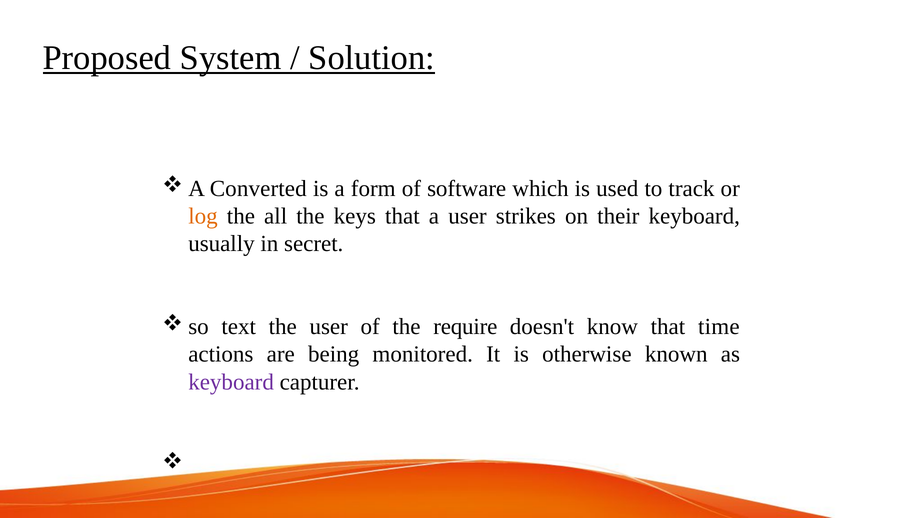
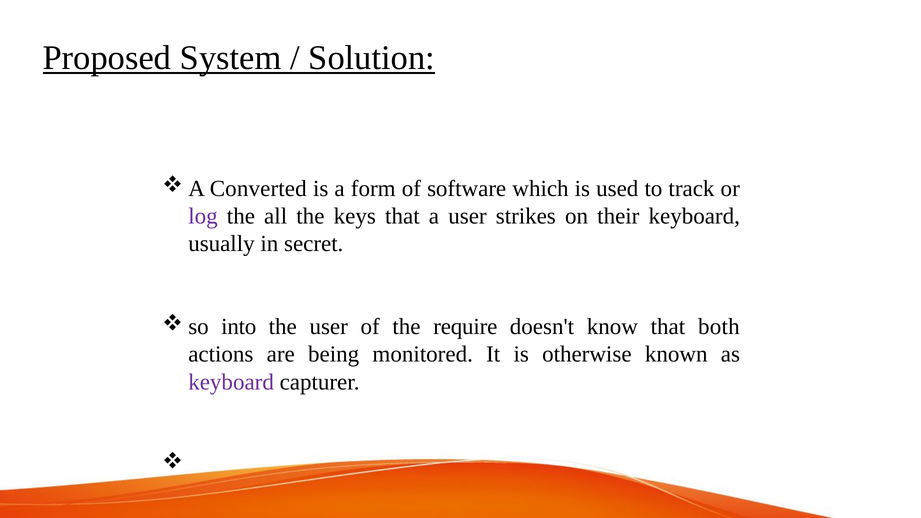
log colour: orange -> purple
text: text -> into
time: time -> both
